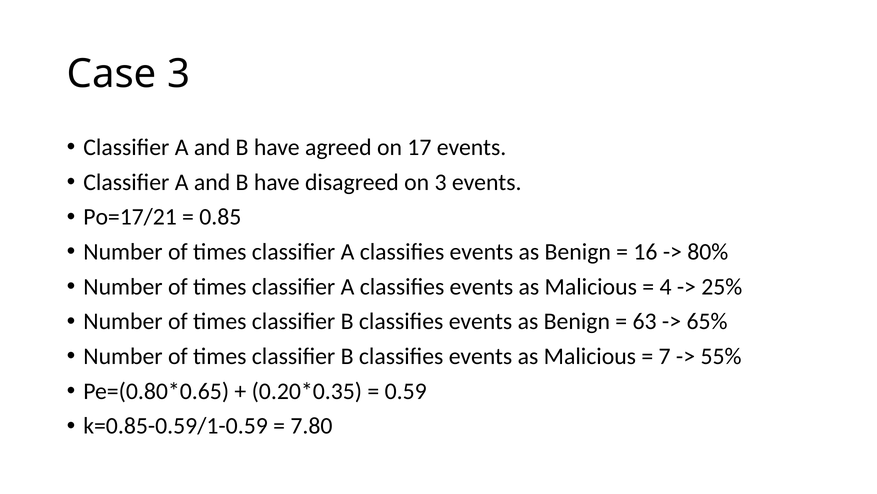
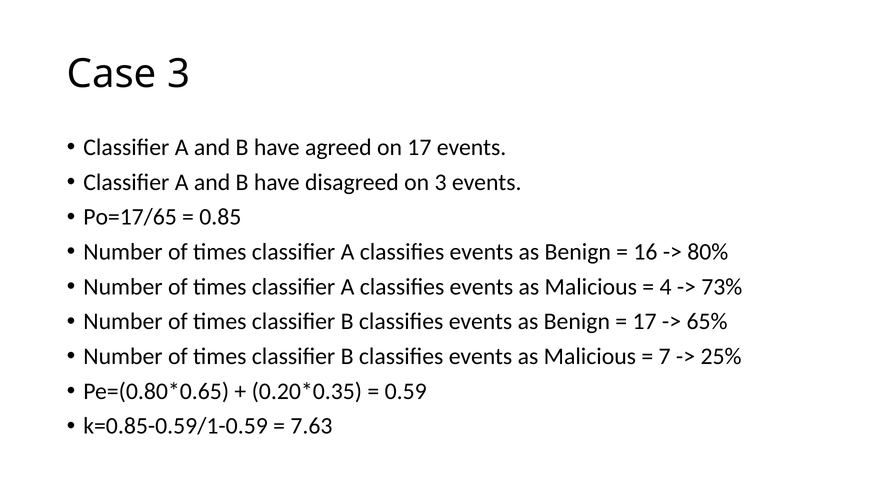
Po=17/21: Po=17/21 -> Po=17/65
25%: 25% -> 73%
63 at (645, 321): 63 -> 17
55%: 55% -> 25%
7.80: 7.80 -> 7.63
